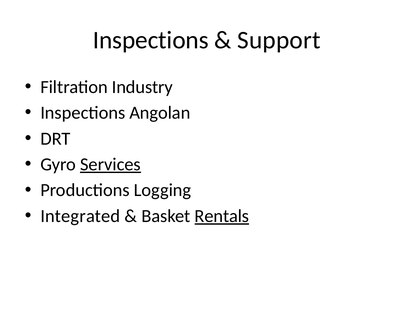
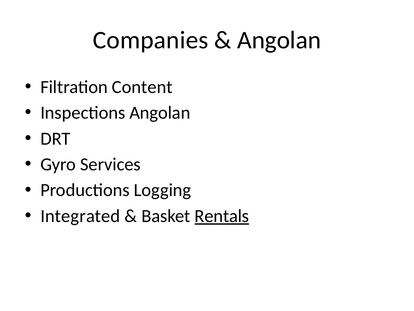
Inspections at (151, 40): Inspections -> Companies
Support at (279, 40): Support -> Angolan
Industry: Industry -> Content
Services underline: present -> none
